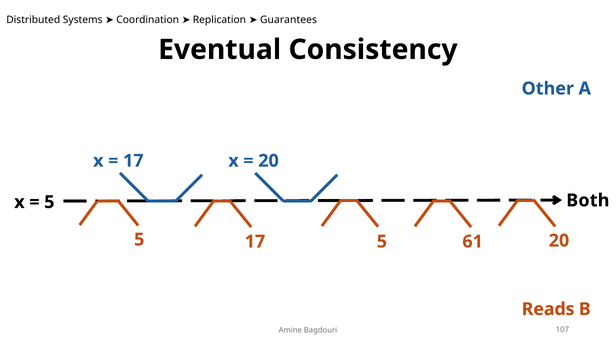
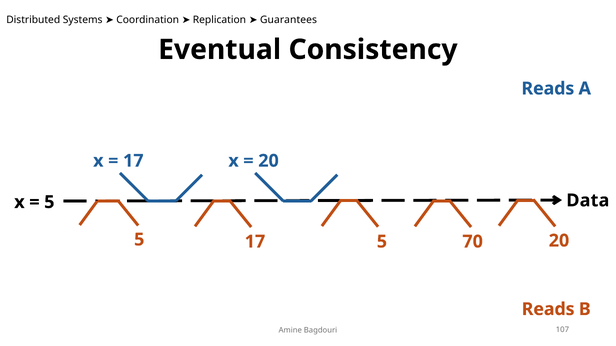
Other at (548, 89): Other -> Reads
Both: Both -> Data
61: 61 -> 70
